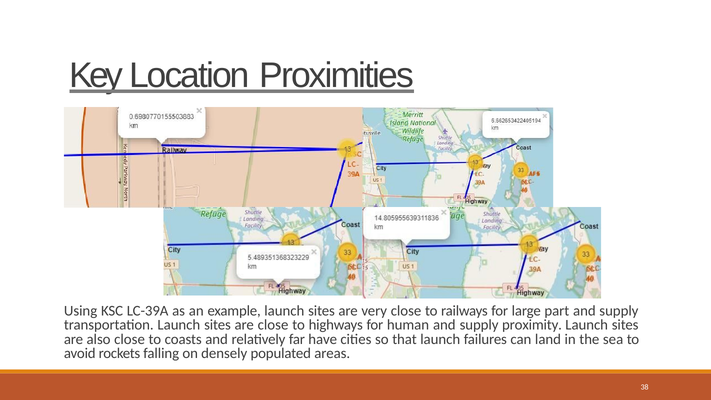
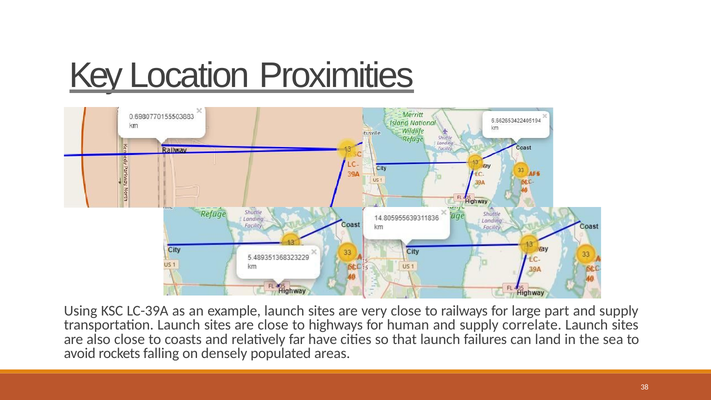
proximity: proximity -> correlate
